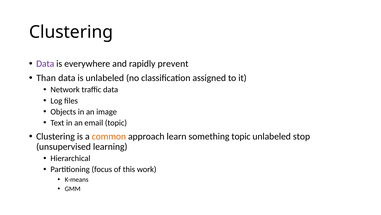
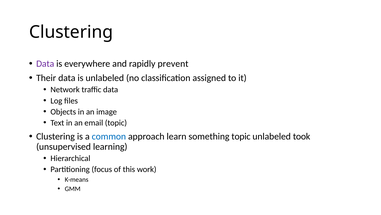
Than: Than -> Their
common colour: orange -> blue
stop: stop -> took
